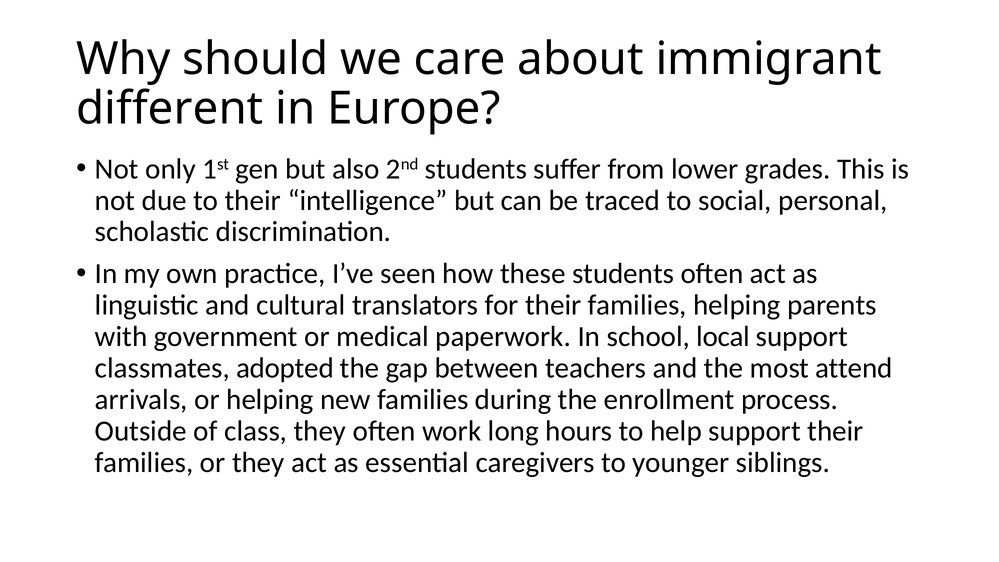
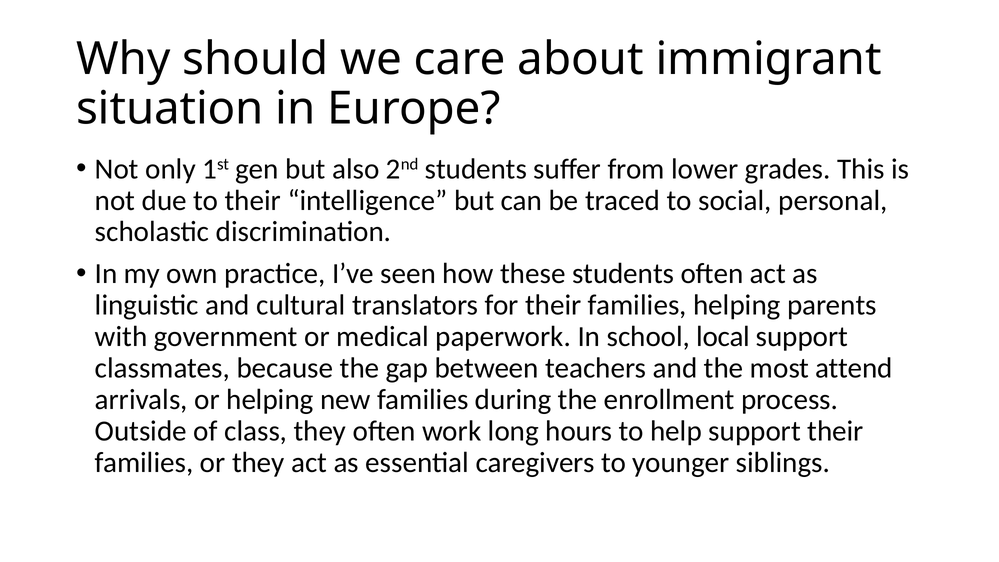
different: different -> situation
adopted: adopted -> because
